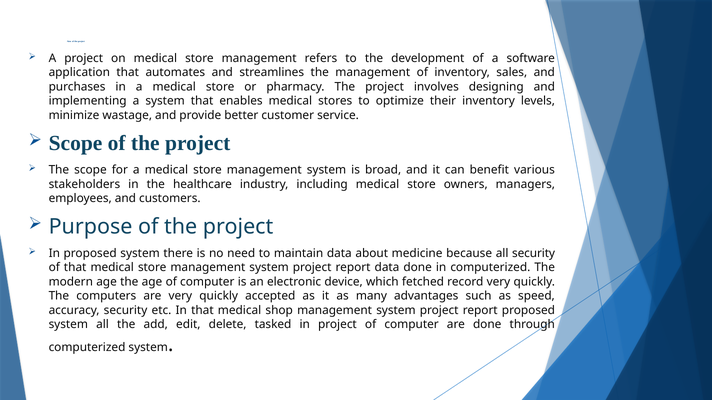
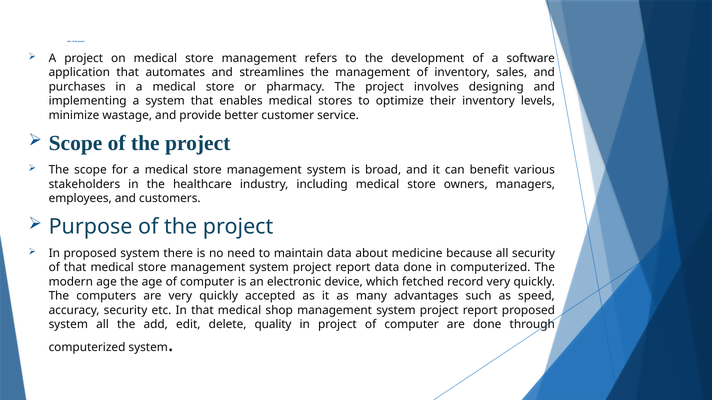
tasked: tasked -> quality
